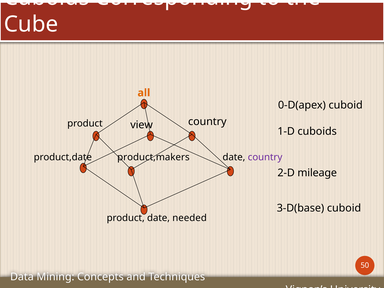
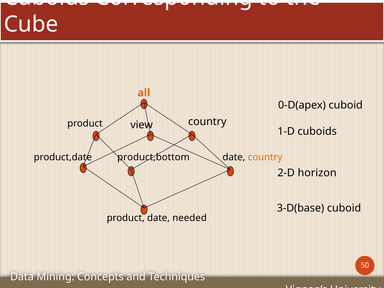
product,makers: product,makers -> product,bottom
country at (265, 157) colour: purple -> orange
mileage: mileage -> horizon
